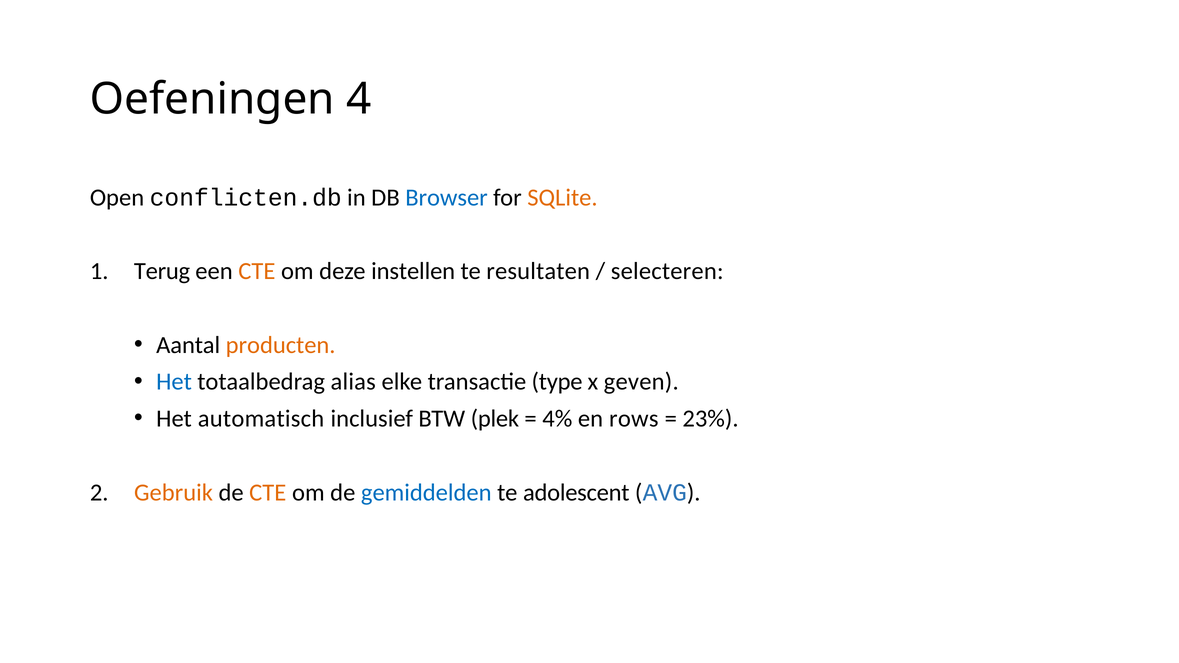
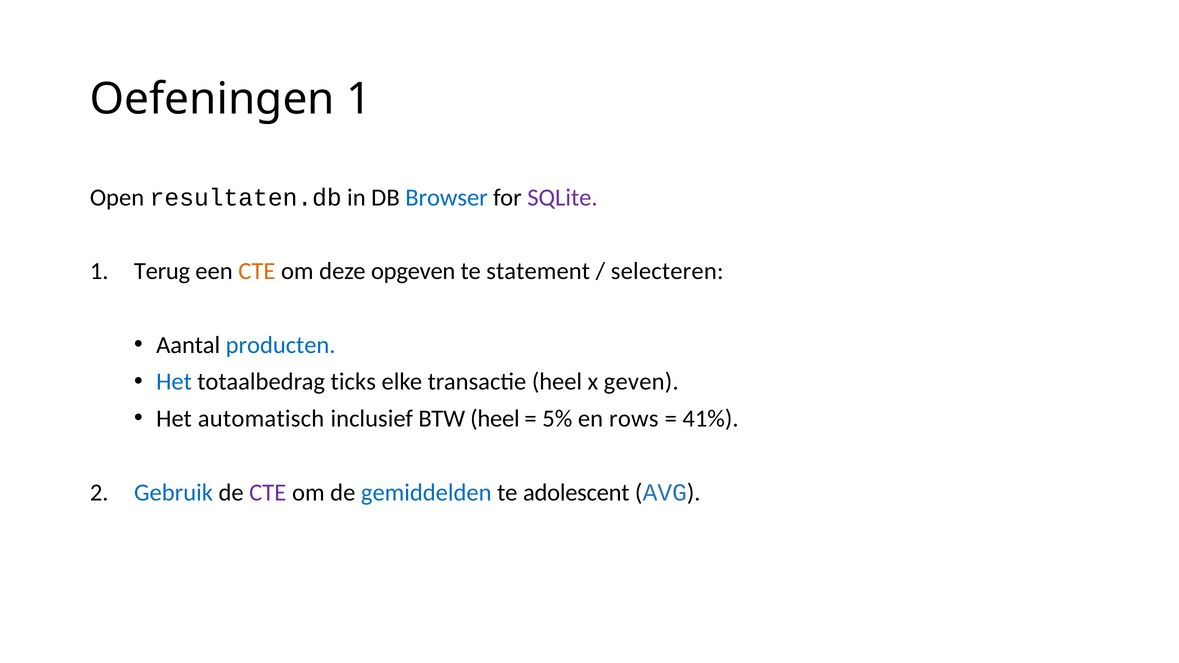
Oefeningen 4: 4 -> 1
conflicten.db: conflicten.db -> resultaten.db
SQLite colour: orange -> purple
instellen: instellen -> opgeven
resultaten: resultaten -> statement
producten colour: orange -> blue
alias: alias -> ticks
transactie type: type -> heel
BTW plek: plek -> heel
4%: 4% -> 5%
23%: 23% -> 41%
Gebruik colour: orange -> blue
CTE at (268, 493) colour: orange -> purple
